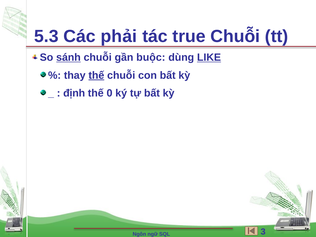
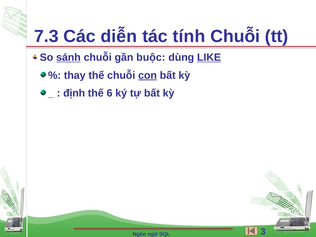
5.3: 5.3 -> 7.3
phải: phải -> diễn
true: true -> tính
thế at (96, 75) underline: present -> none
con underline: none -> present
thế 0: 0 -> 6
